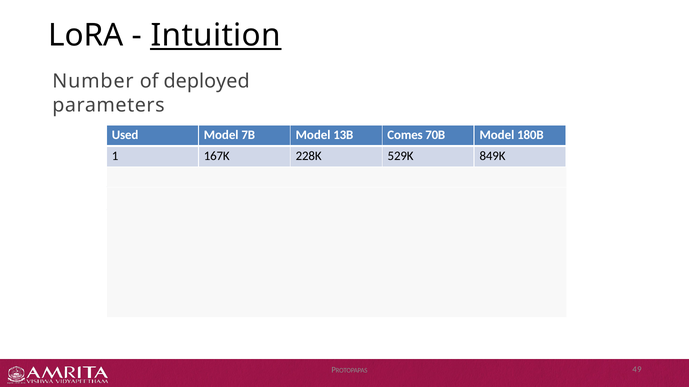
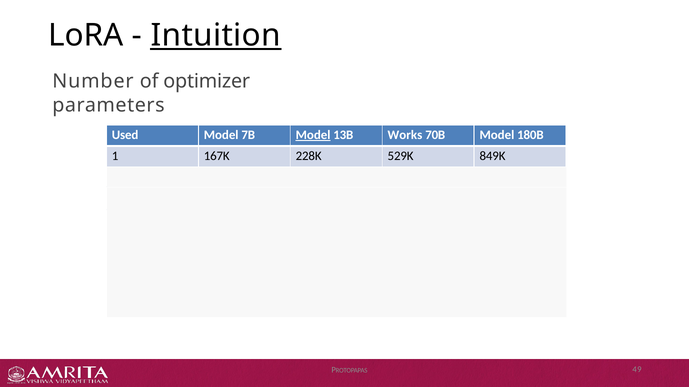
deployed: deployed -> optimizer
Model at (313, 135) underline: none -> present
Comes: Comes -> Works
